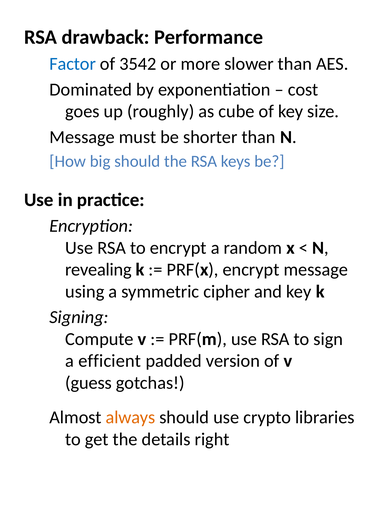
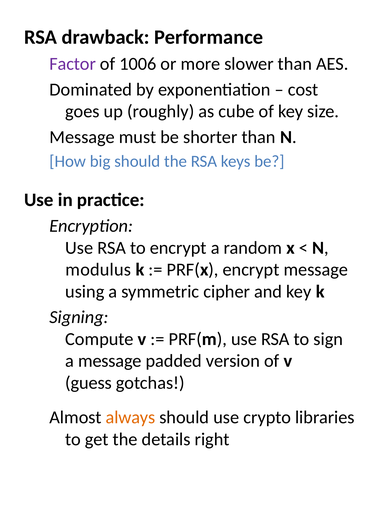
Factor colour: blue -> purple
3542: 3542 -> 1006
revealing: revealing -> modulus
a efficient: efficient -> message
